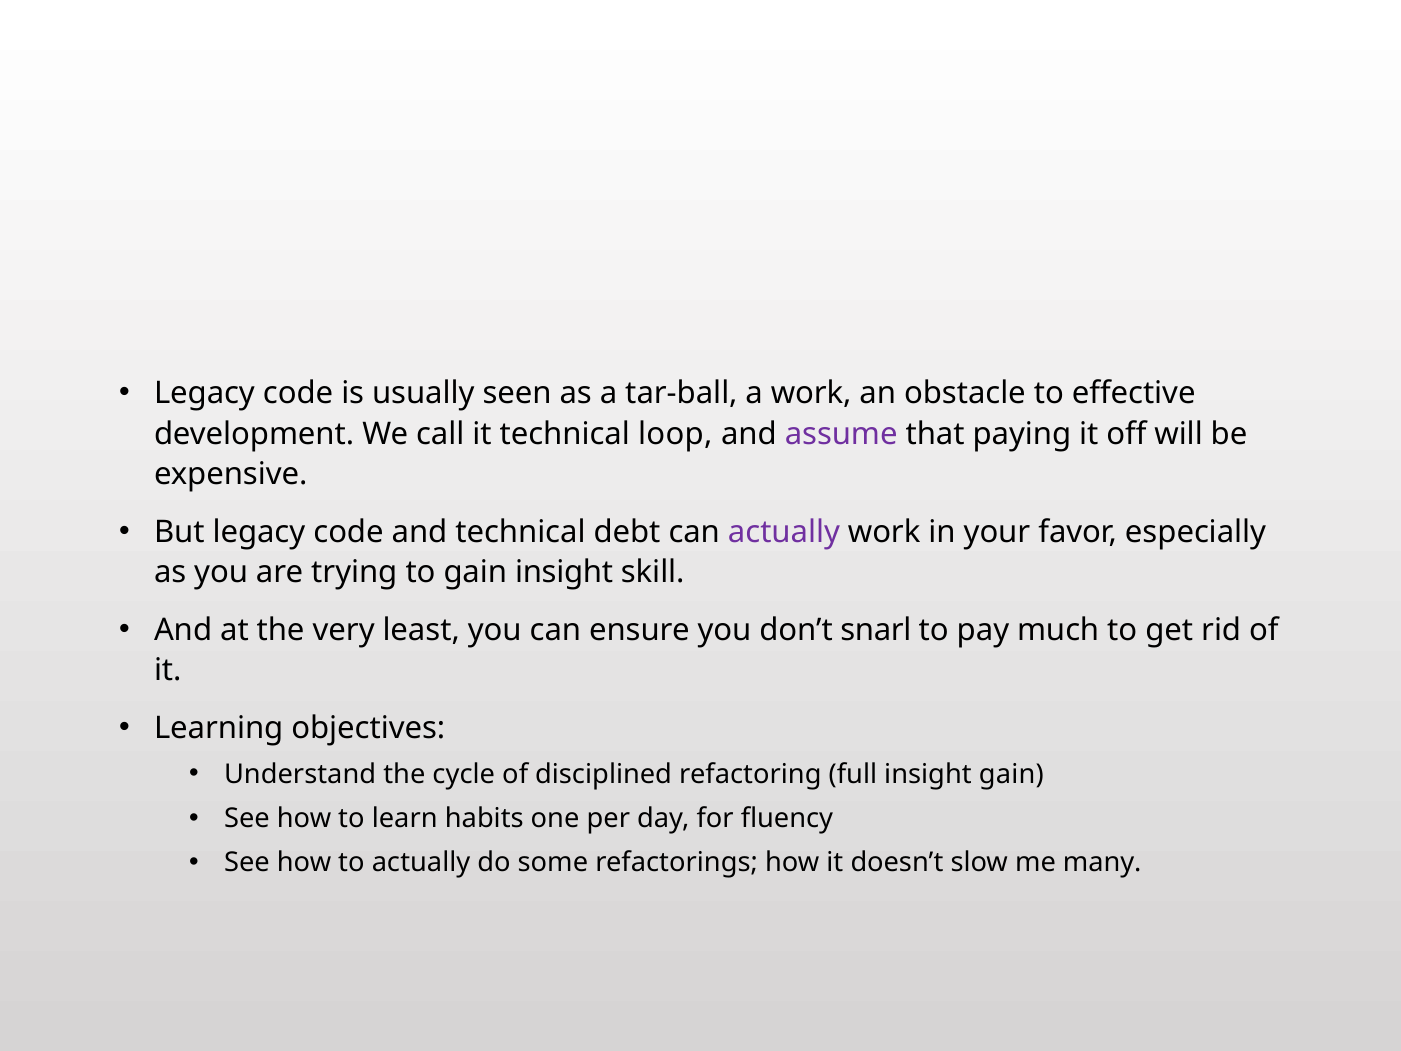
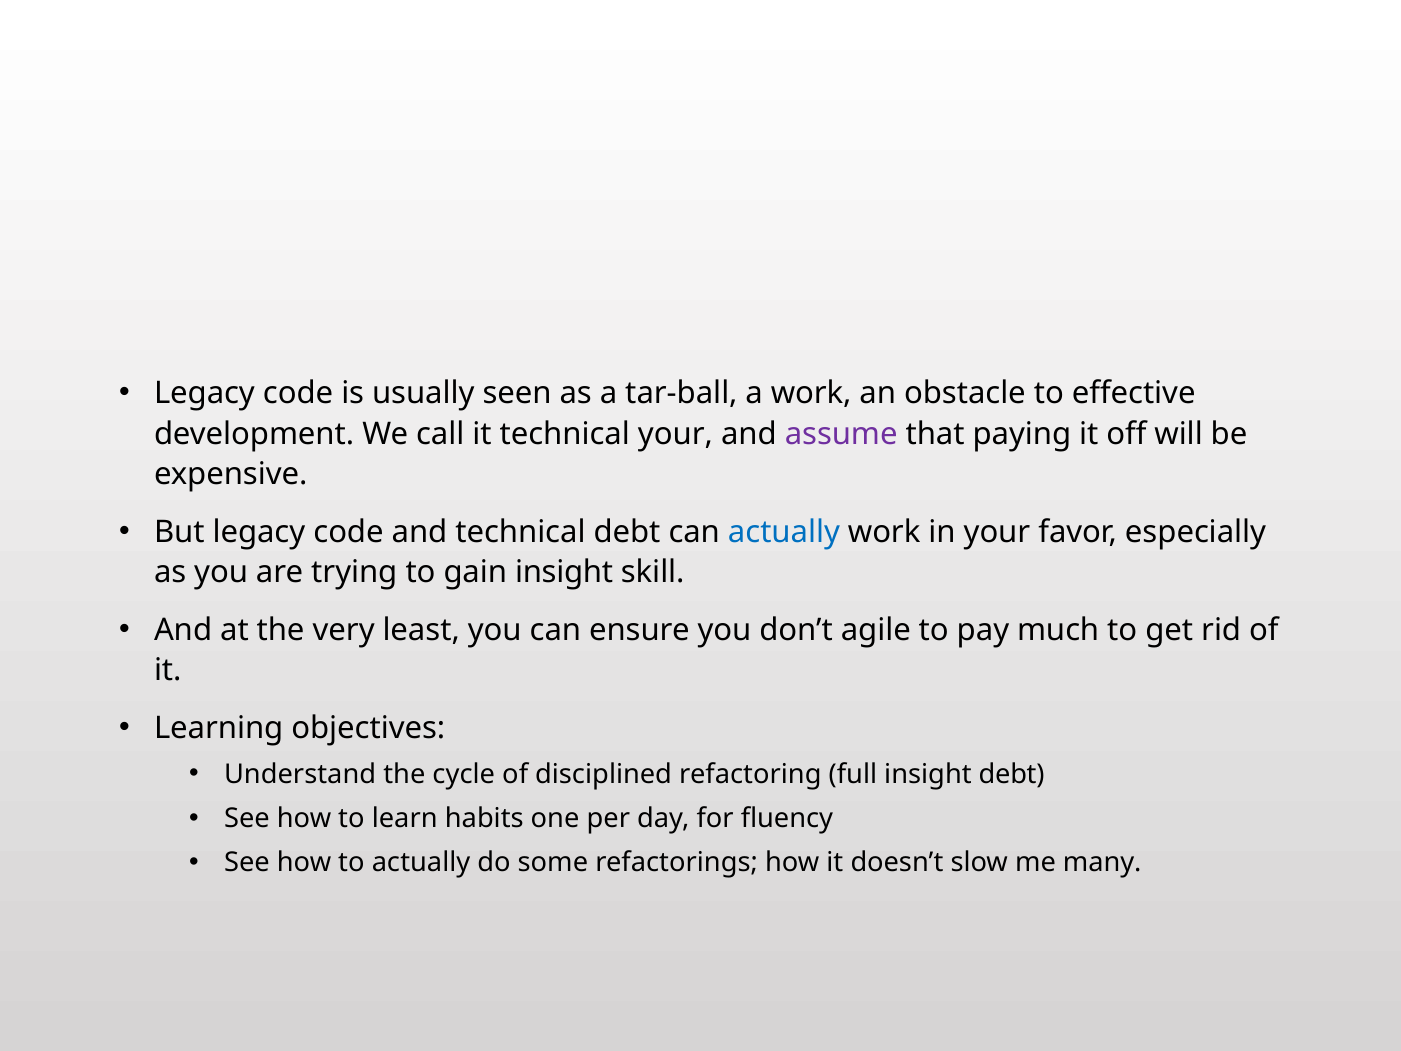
technical loop: loop -> your
actually at (784, 532) colour: purple -> blue
snarl: snarl -> agile
insight gain: gain -> debt
